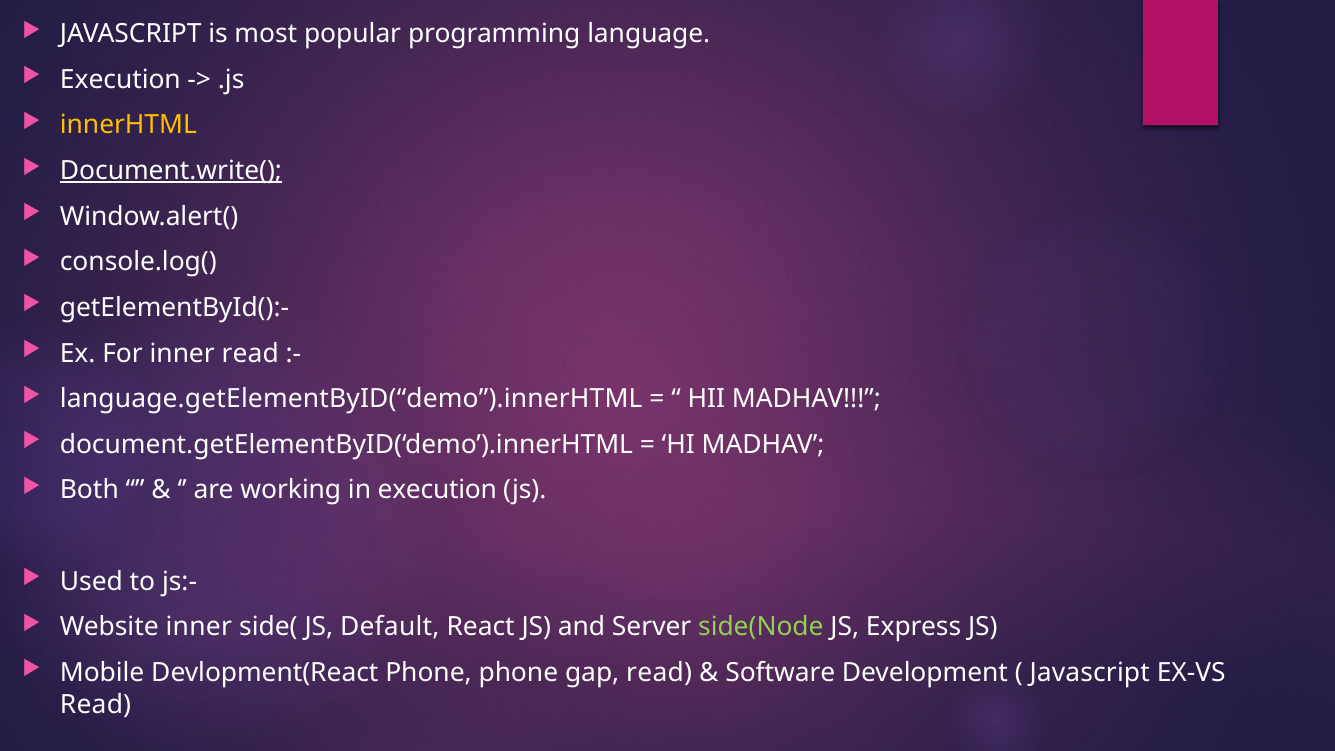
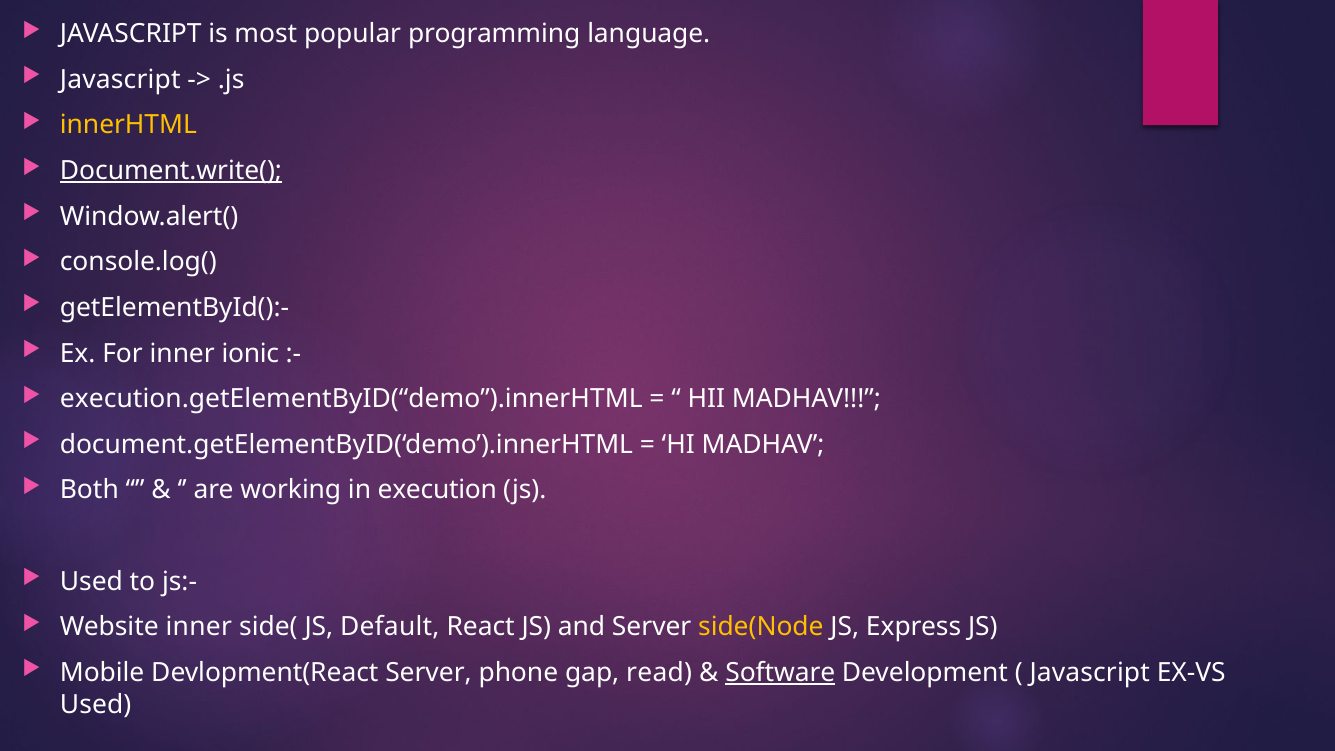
Execution at (120, 80): Execution -> Javascript
inner read: read -> ionic
language.getElementByID(“demo”).innerHTML: language.getElementByID(“demo”).innerHTML -> execution.getElementByID(“demo”).innerHTML
side(Node colour: light green -> yellow
Devlopment(React Phone: Phone -> Server
Software underline: none -> present
Read at (96, 704): Read -> Used
